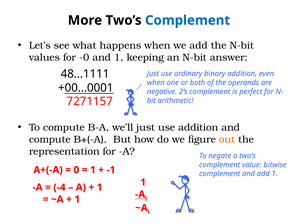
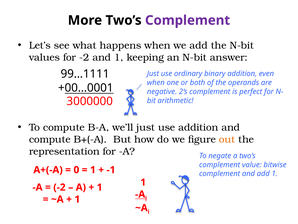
Complement at (188, 20) colour: blue -> purple
for -0: -0 -> -2
48…1111: 48…1111 -> 99…1111
7271157: 7271157 -> 3000000
-4 at (59, 187): -4 -> -2
